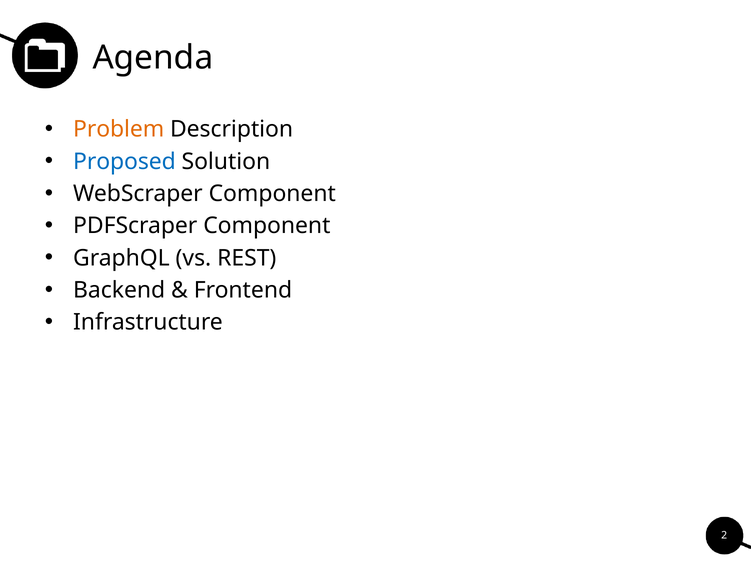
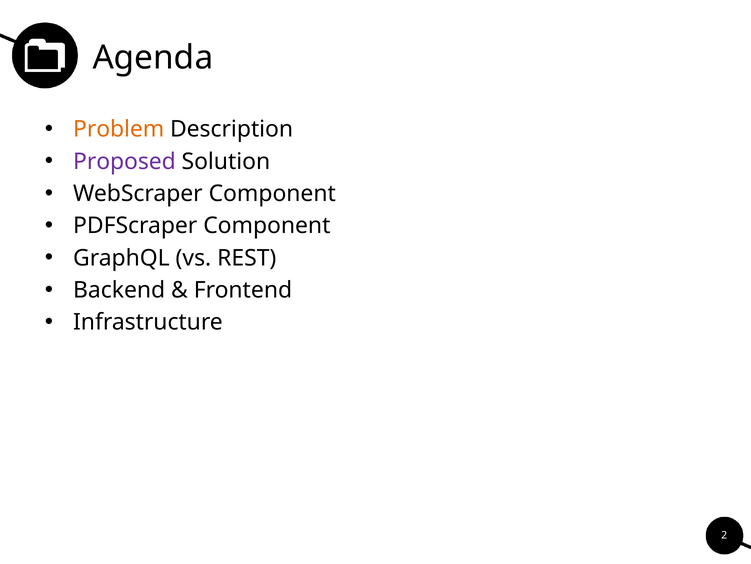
Proposed colour: blue -> purple
